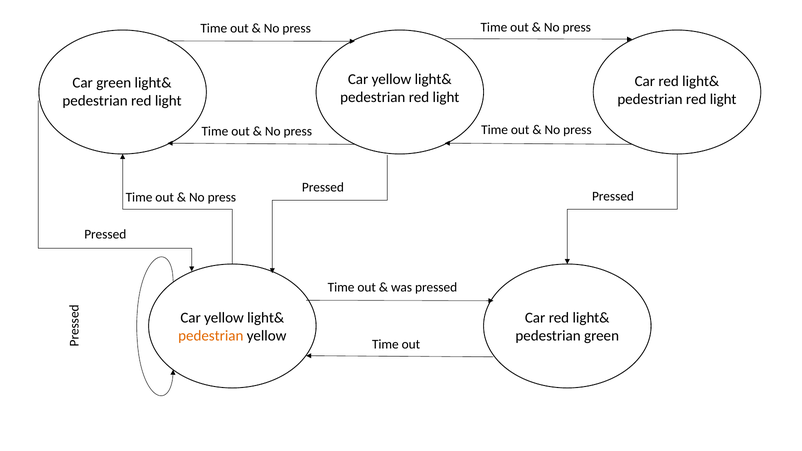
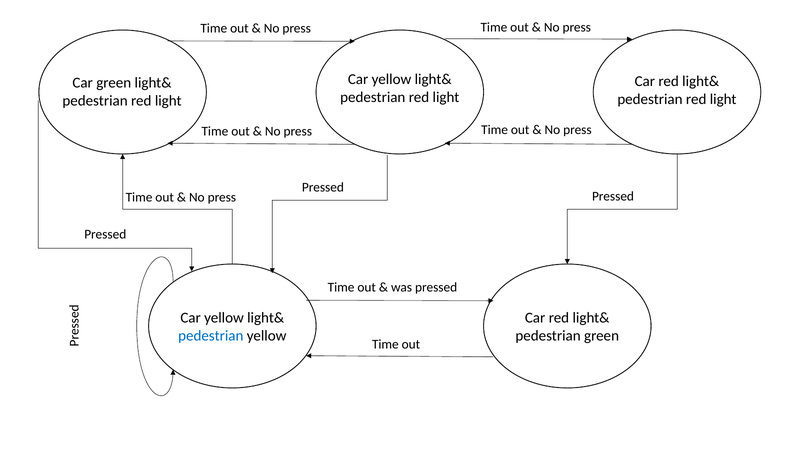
pedestrian at (211, 336) colour: orange -> blue
